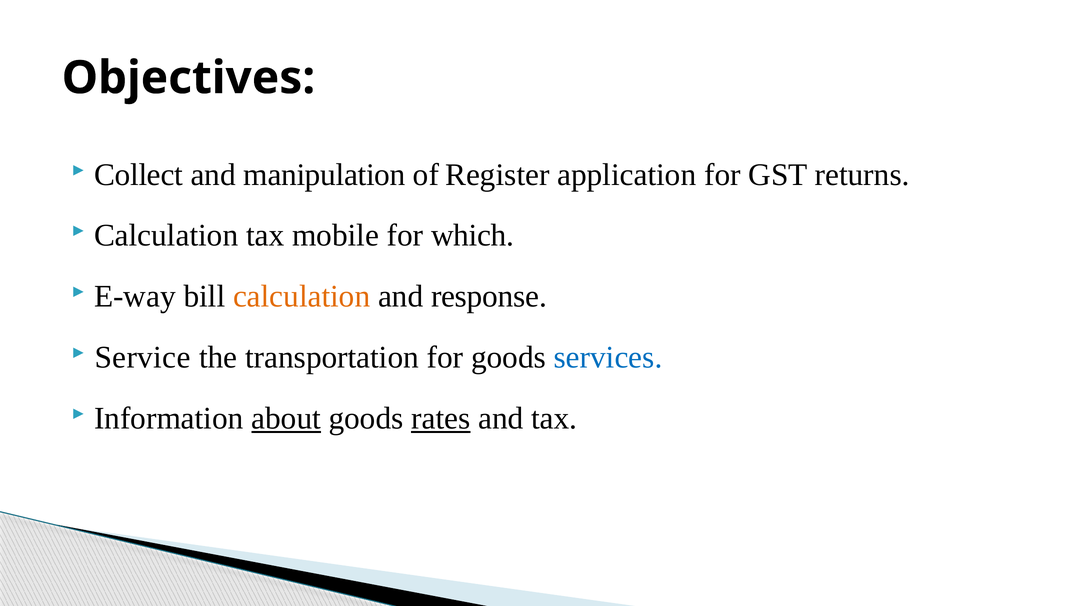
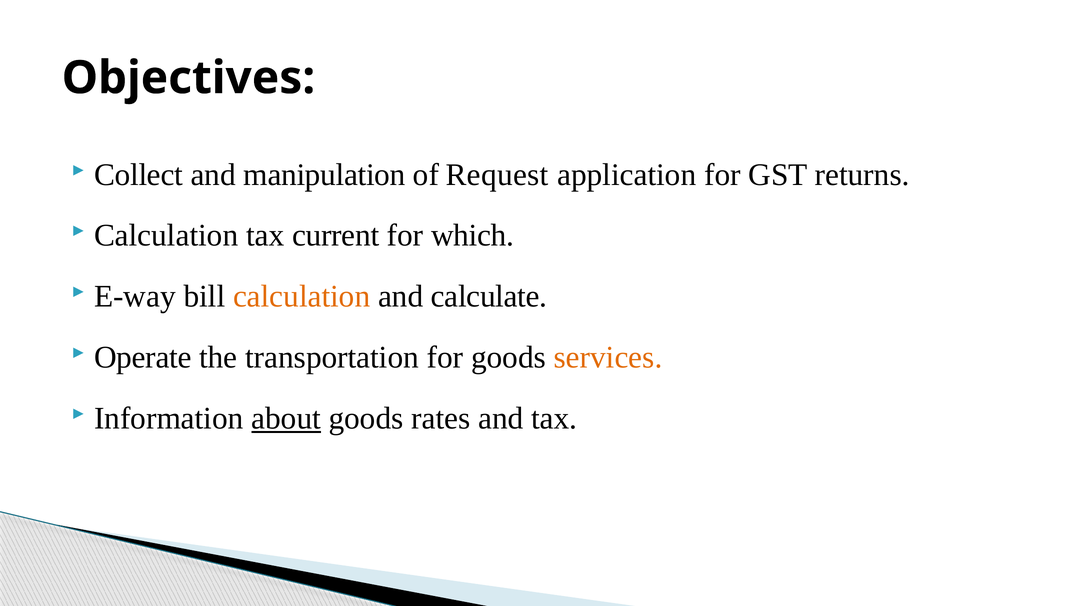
Register: Register -> Request
mobile: mobile -> current
response: response -> calculate
Service: Service -> Operate
services colour: blue -> orange
rates underline: present -> none
